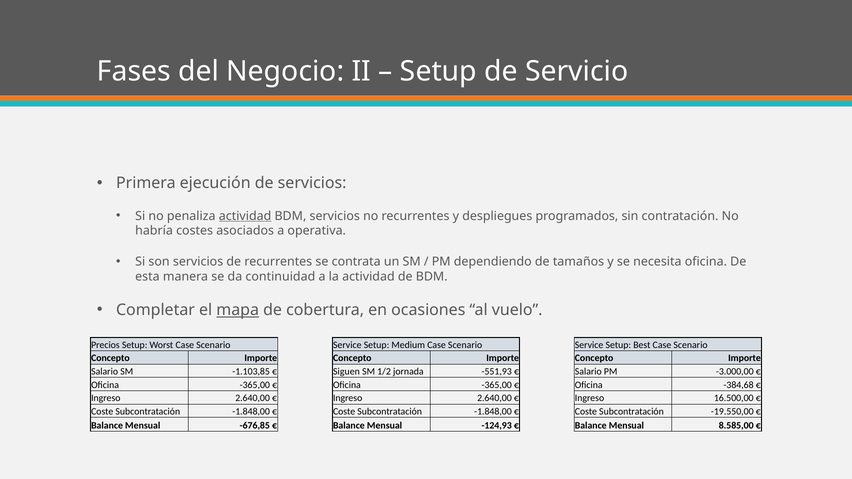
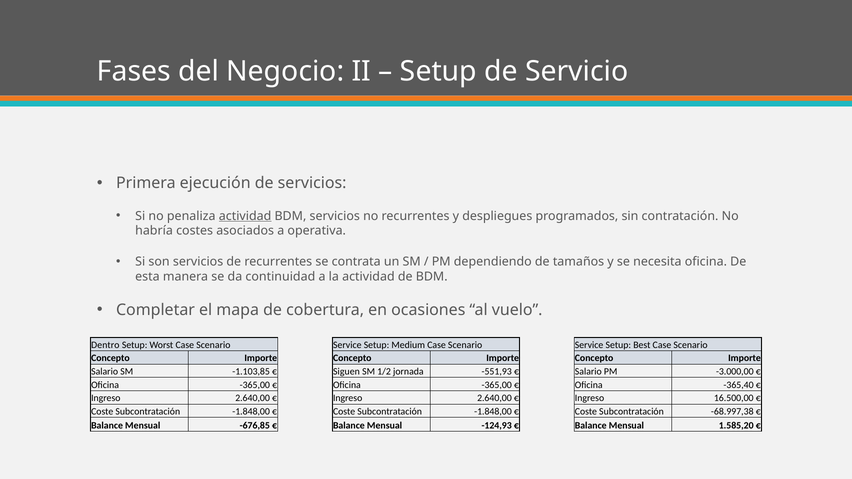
mapa underline: present -> none
Precios: Precios -> Dentro
-384,68: -384,68 -> -365,40
-19.550,00: -19.550,00 -> -68.997,38
8.585,00: 8.585,00 -> 1.585,20
